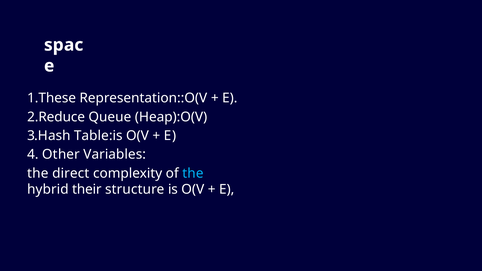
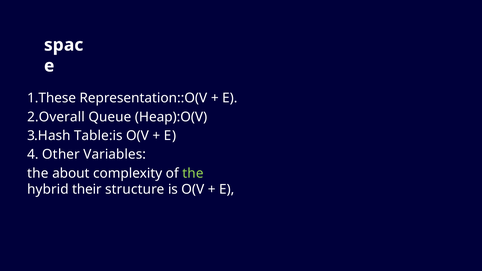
2.Reduce: 2.Reduce -> 2.Overall
direct: direct -> about
the at (193, 173) colour: light blue -> light green
